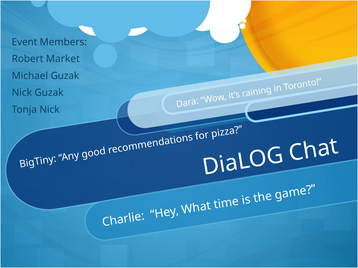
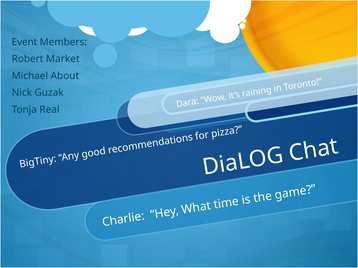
Michael Guzak: Guzak -> About
Tonja Nick: Nick -> Real
